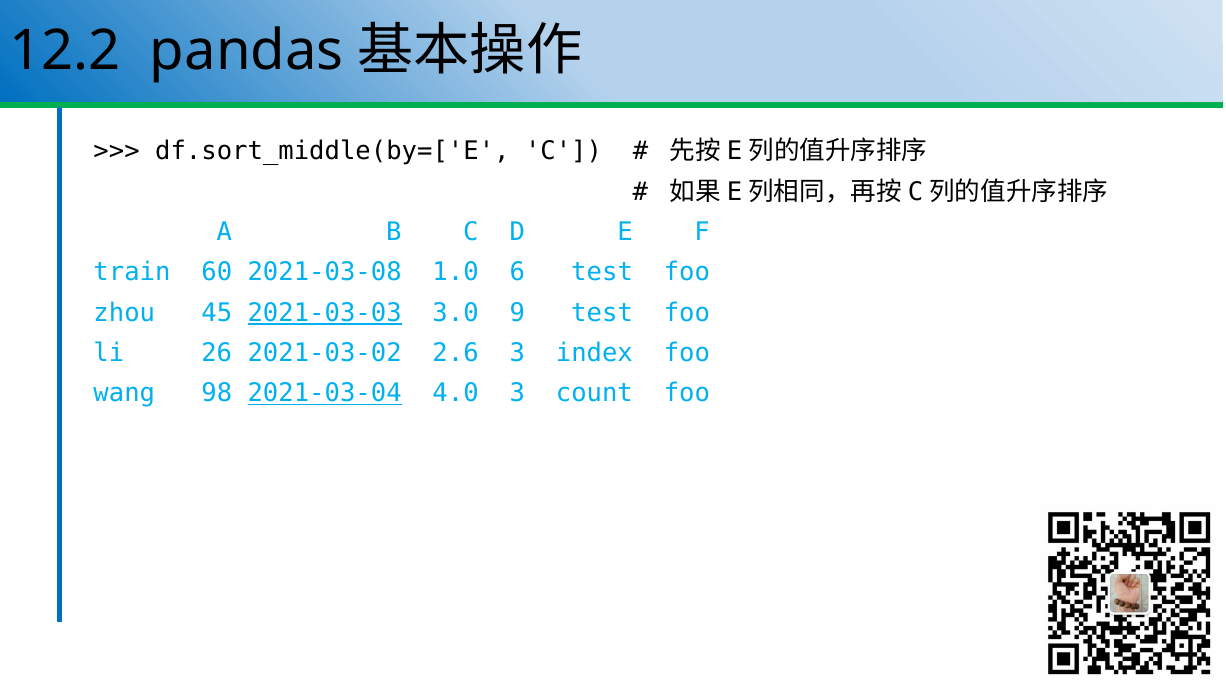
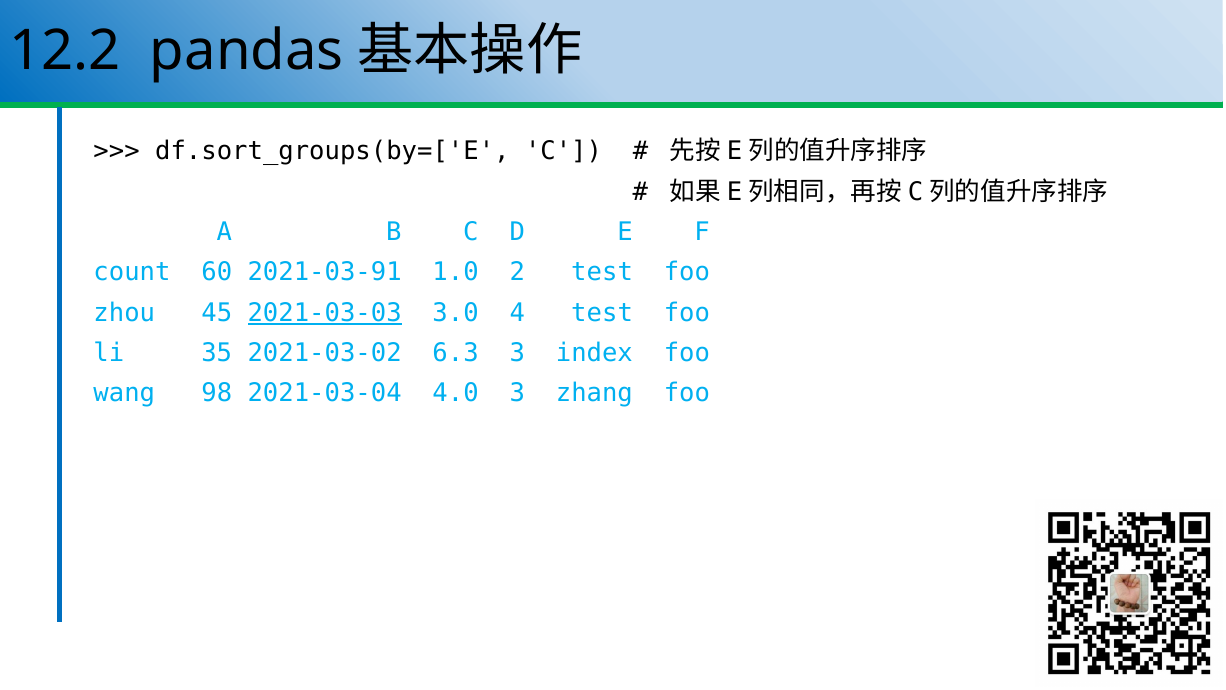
df.sort_middle(by=['E: df.sort_middle(by=['E -> df.sort_groups(by=['E
train: train -> count
2021-03-08: 2021-03-08 -> 2021-03-91
6: 6 -> 2
9: 9 -> 4
26: 26 -> 35
2.6: 2.6 -> 6.3
2021-03-04 underline: present -> none
count: count -> zhang
